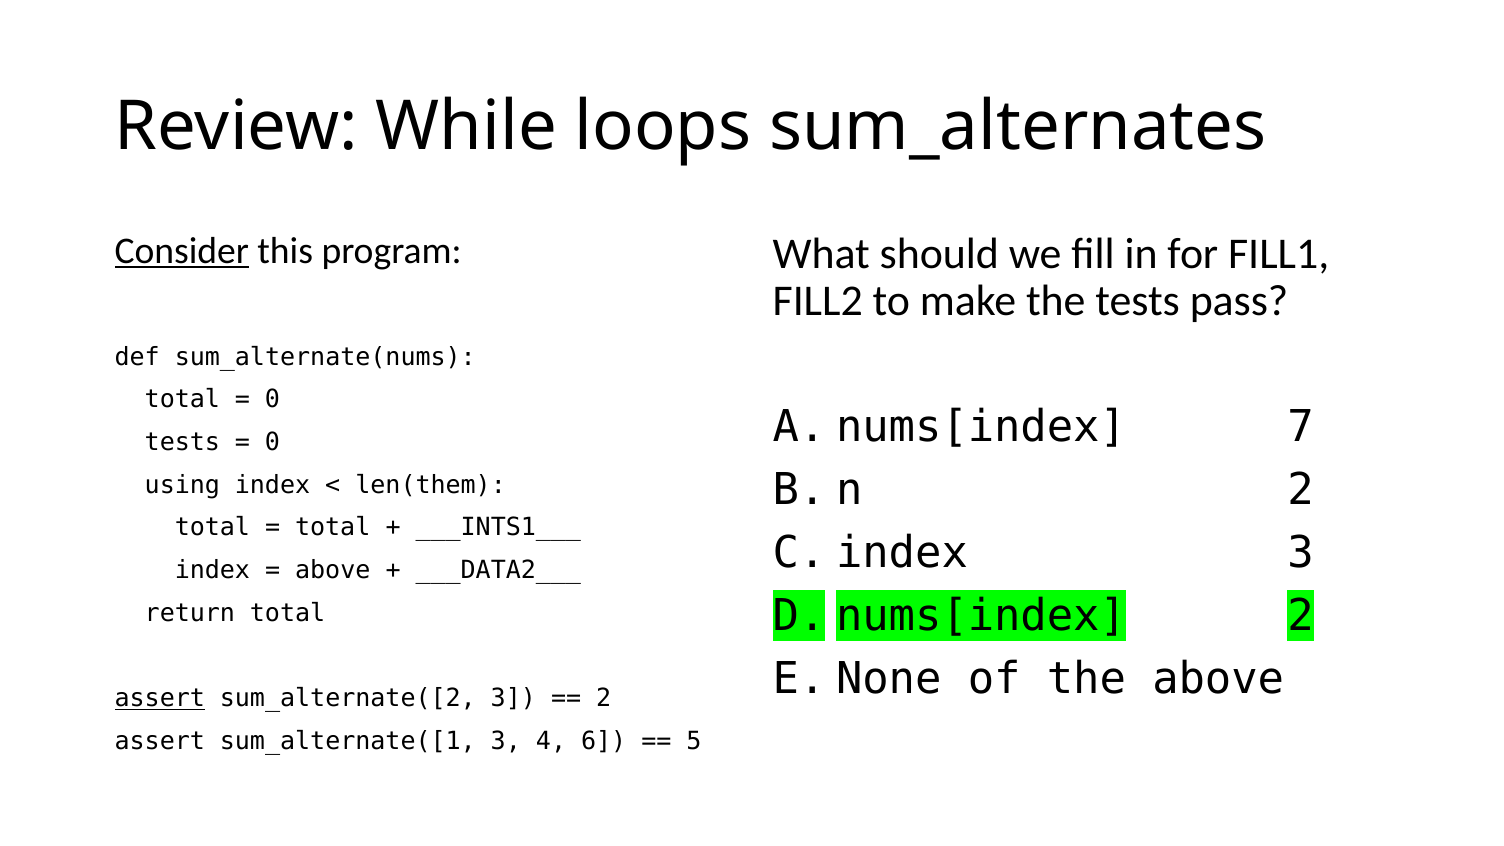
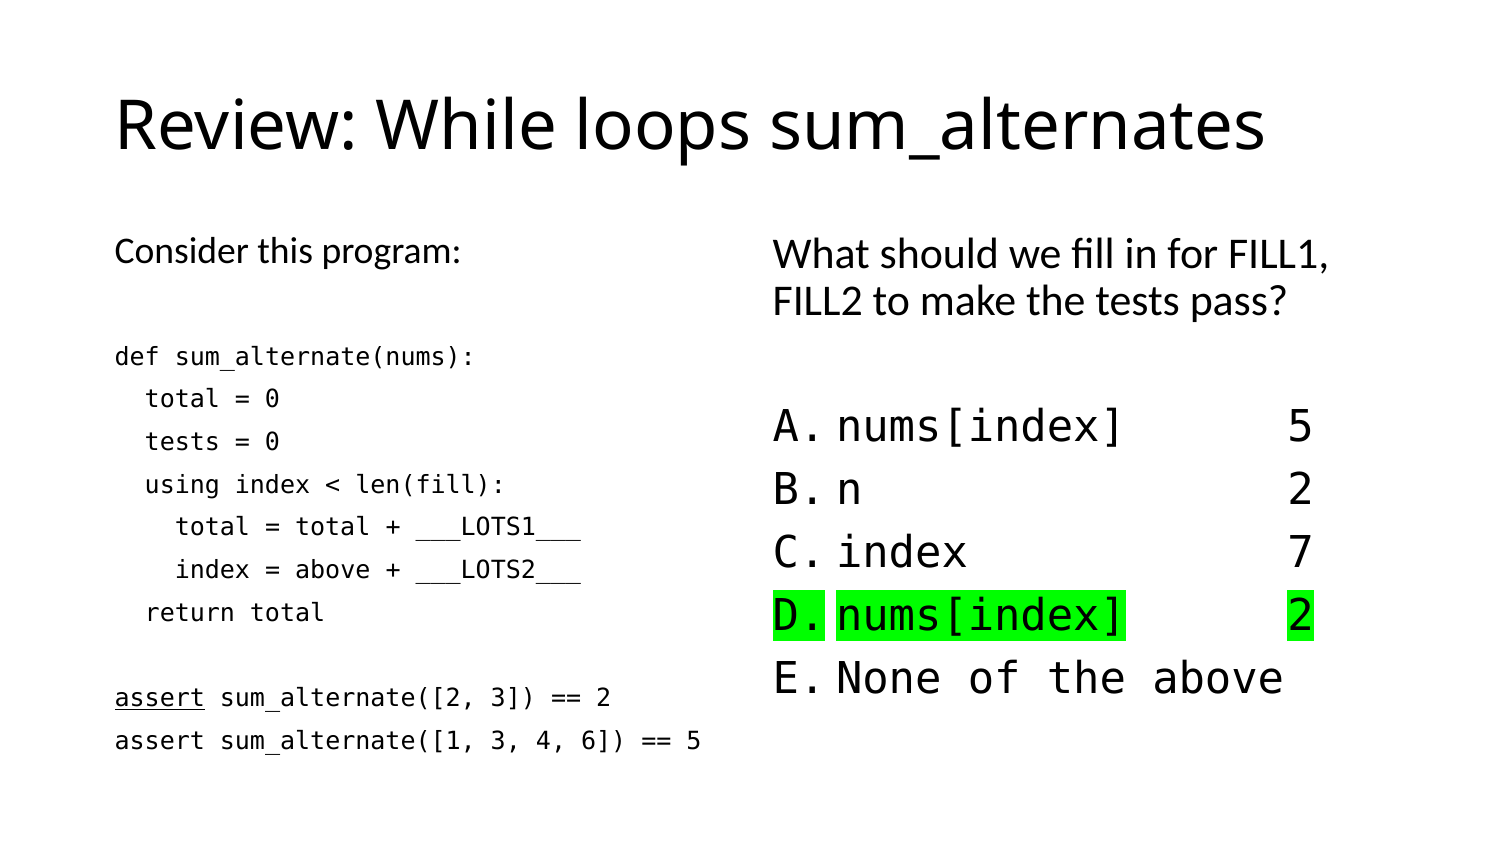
Consider underline: present -> none
7 at (1301, 427): 7 -> 5
len(them: len(them -> len(fill
___INTS1___: ___INTS1___ -> ___LOTS1___
3 at (1301, 553): 3 -> 7
___DATA2___: ___DATA2___ -> ___LOTS2___
